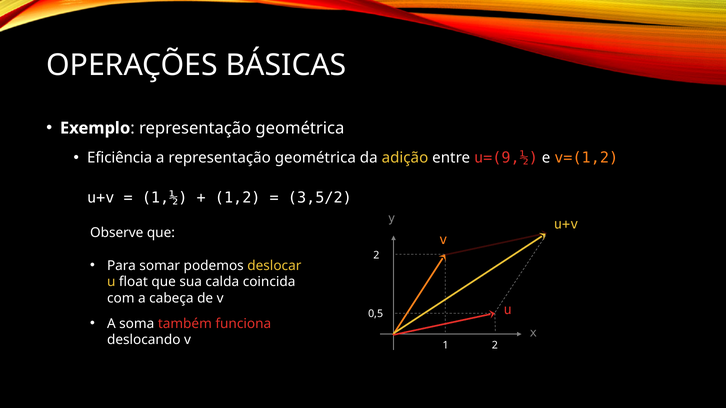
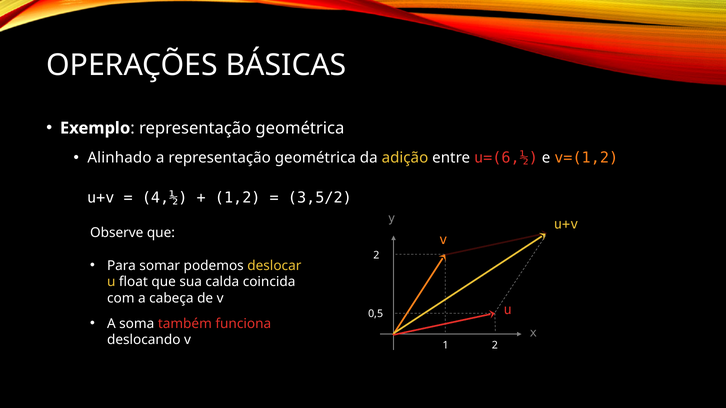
Eficiência: Eficiência -> Alinhado
u=(9,½: u=(9,½ -> u=(6,½
1,½: 1,½ -> 4,½
